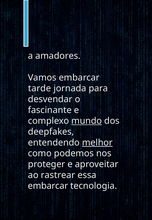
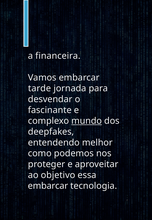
amadores: amadores -> financeira
melhor underline: present -> none
rastrear: rastrear -> objetivo
